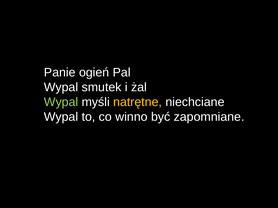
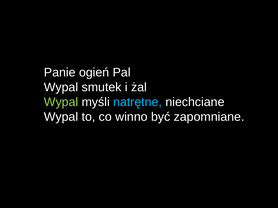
natrętne colour: yellow -> light blue
